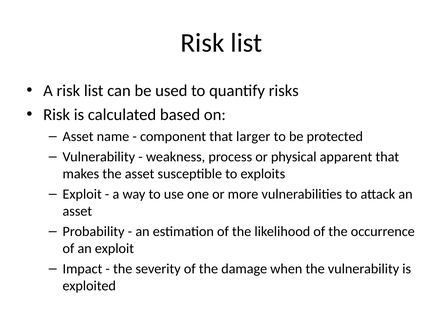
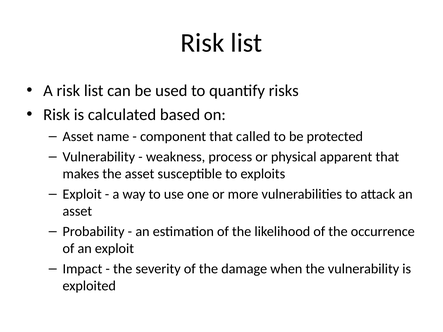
larger: larger -> called
